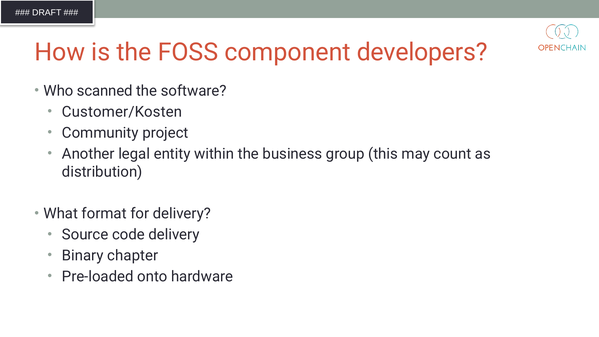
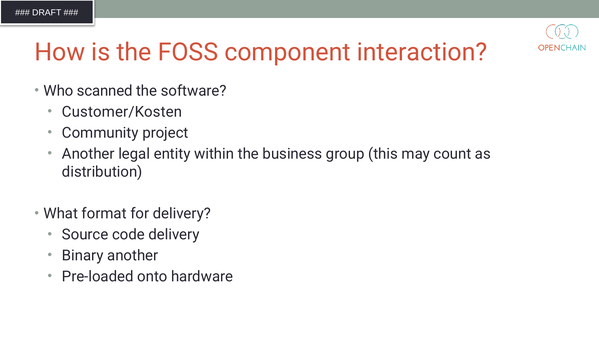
developers: developers -> interaction
Binary chapter: chapter -> another
